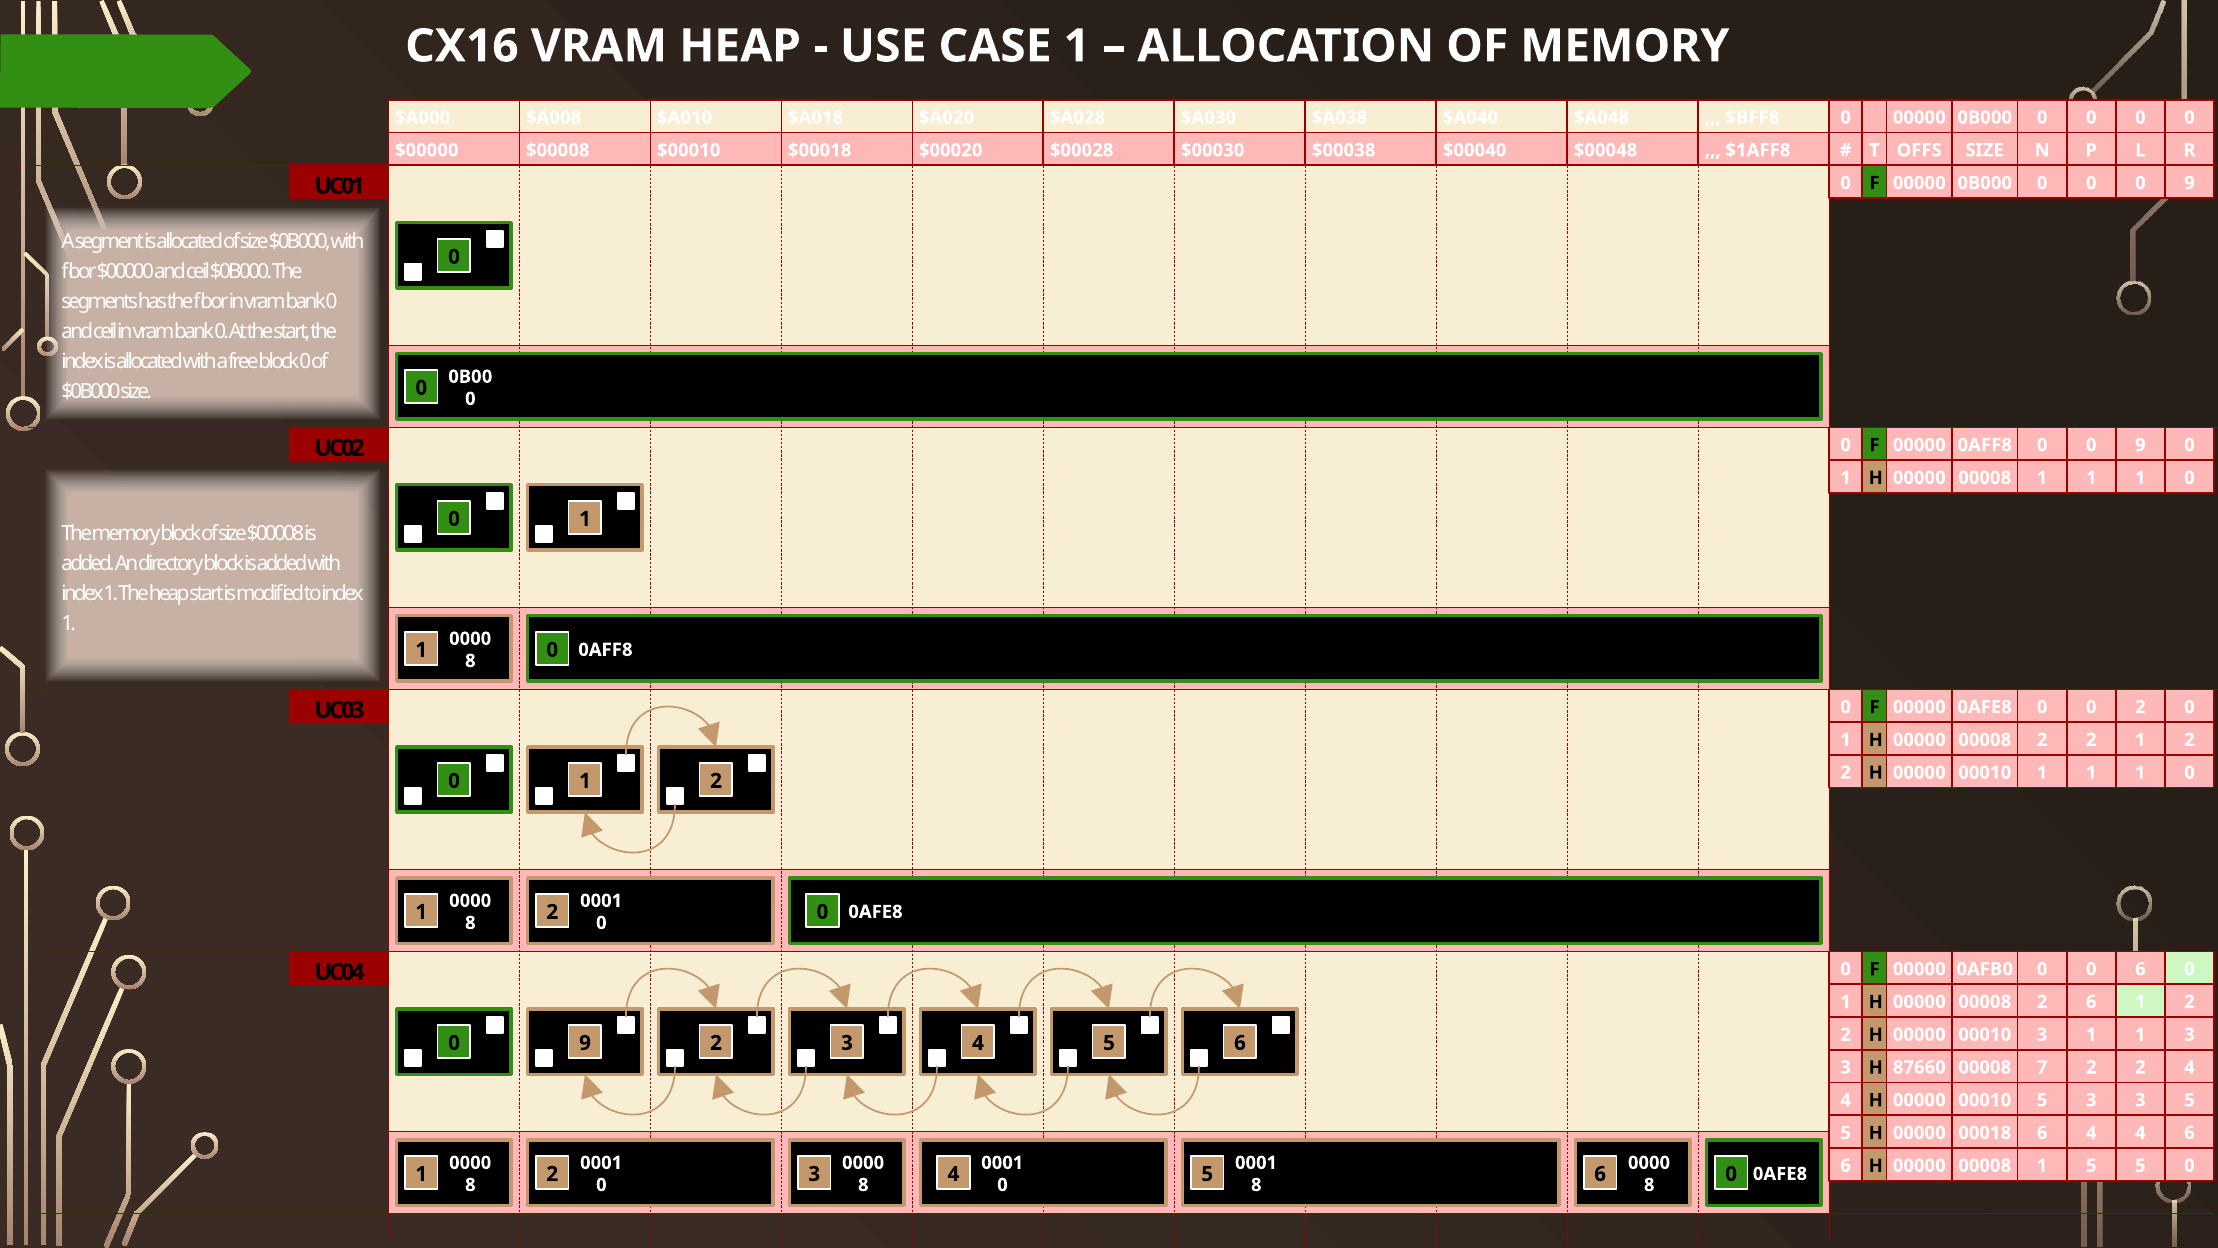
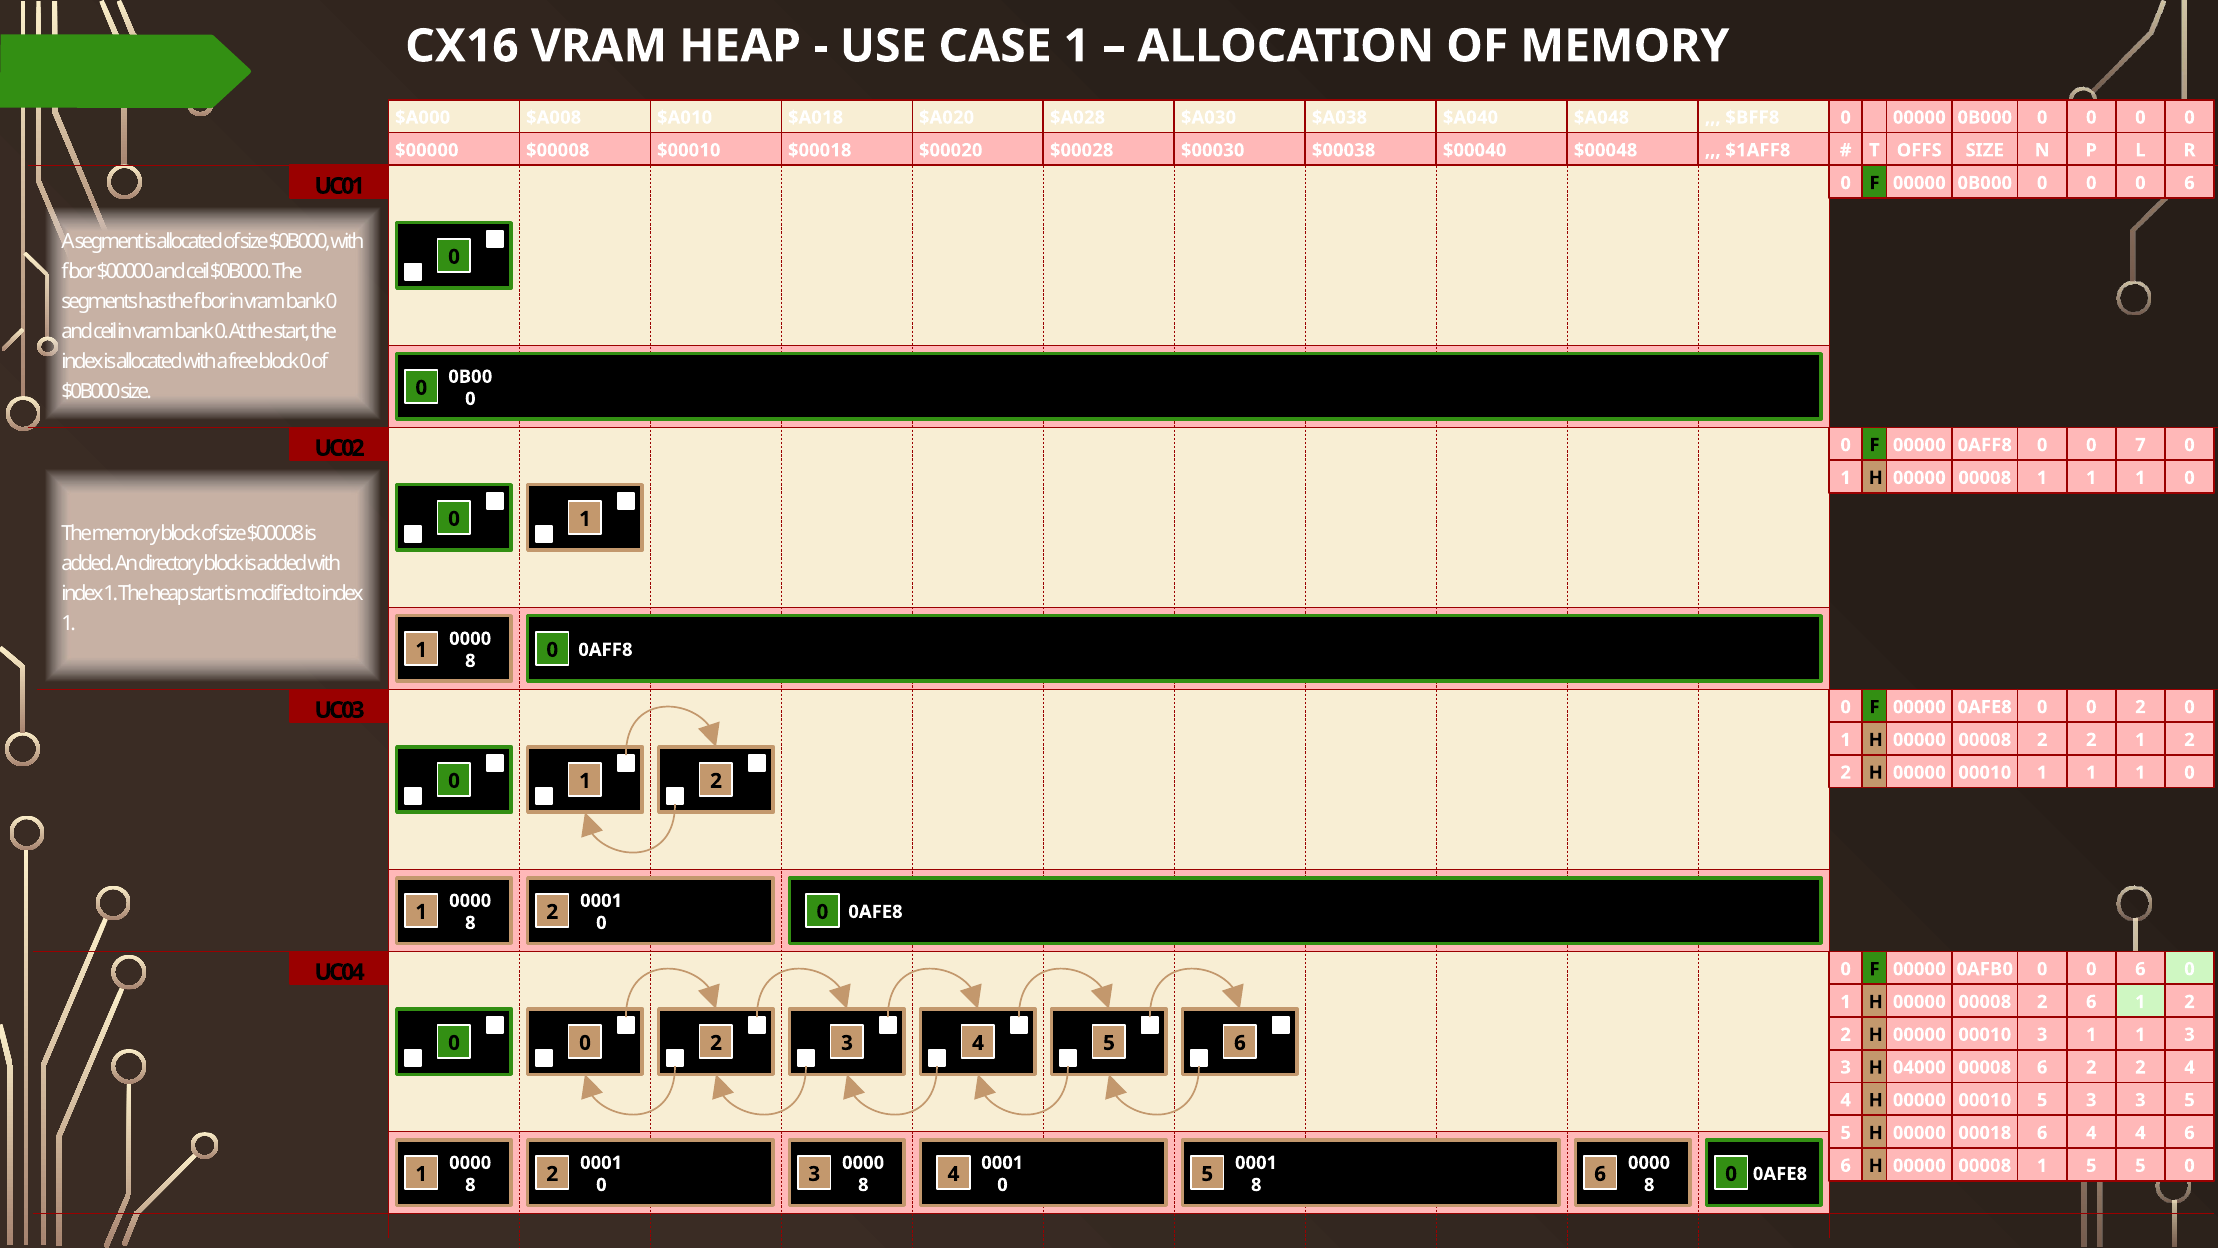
9 at (2189, 183): 9 -> 6
9 at (2140, 445): 9 -> 7
9 at (585, 1043): 9 -> 0
87660: 87660 -> 04000
3 7: 7 -> 6
